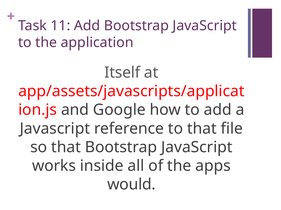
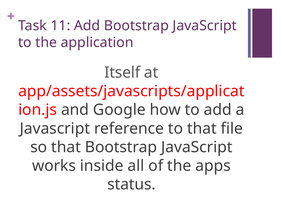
would: would -> status
